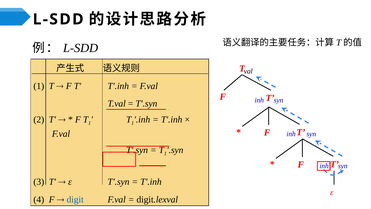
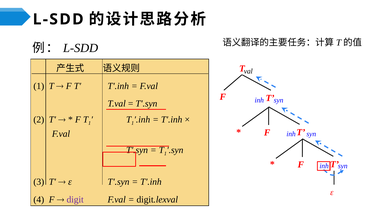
digit colour: blue -> purple
